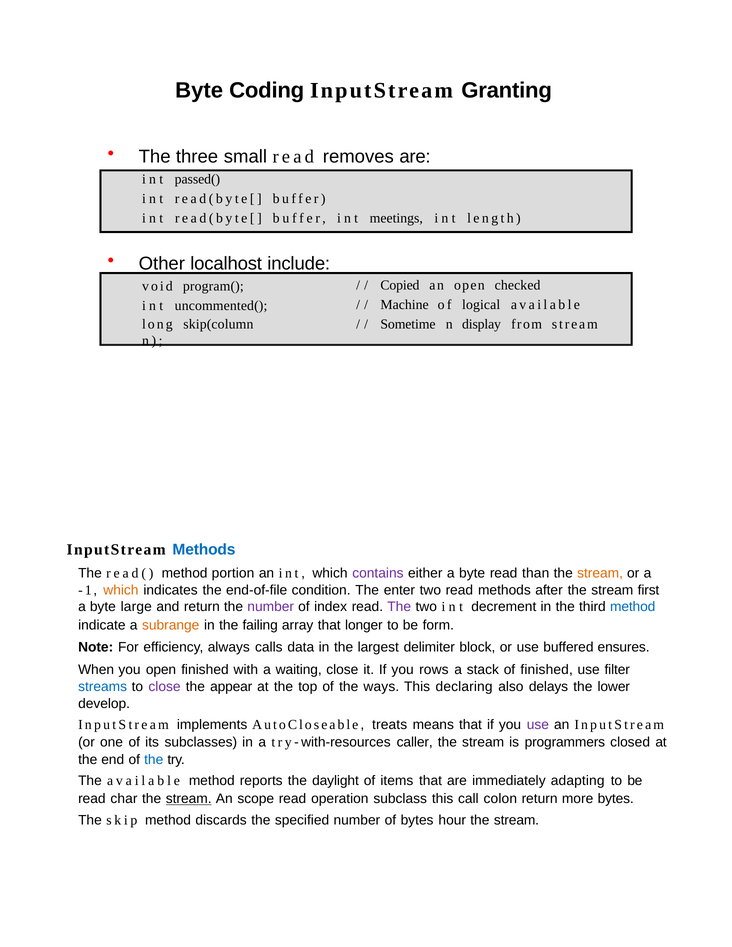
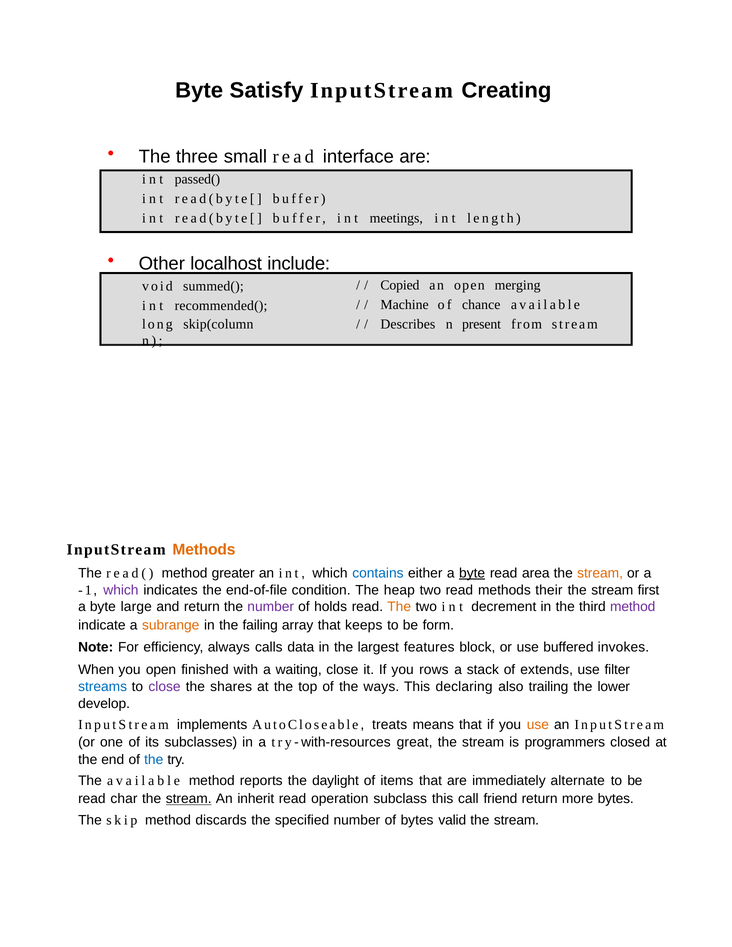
Coding: Coding -> Satisfy
Granting: Granting -> Creating
removes: removes -> interface
checked: checked -> merging
program(: program( -> summed(
logical: logical -> chance
uncommented(: uncommented( -> recommended(
Sometime: Sometime -> Describes
display: display -> present
Methods at (204, 550) colour: blue -> orange
portion: portion -> greater
contains colour: purple -> blue
byte at (472, 573) underline: none -> present
than: than -> area
which at (121, 590) colour: orange -> purple
enter: enter -> heap
after: after -> their
index: index -> holds
The at (399, 607) colour: purple -> orange
method at (633, 607) colour: blue -> purple
longer: longer -> keeps
delimiter: delimiter -> features
ensures: ensures -> invokes
of finished: finished -> extends
appear: appear -> shares
delays: delays -> trailing
use at (538, 725) colour: purple -> orange
caller: caller -> great
adapting: adapting -> alternate
scope: scope -> inherit
colon: colon -> friend
hour: hour -> valid
